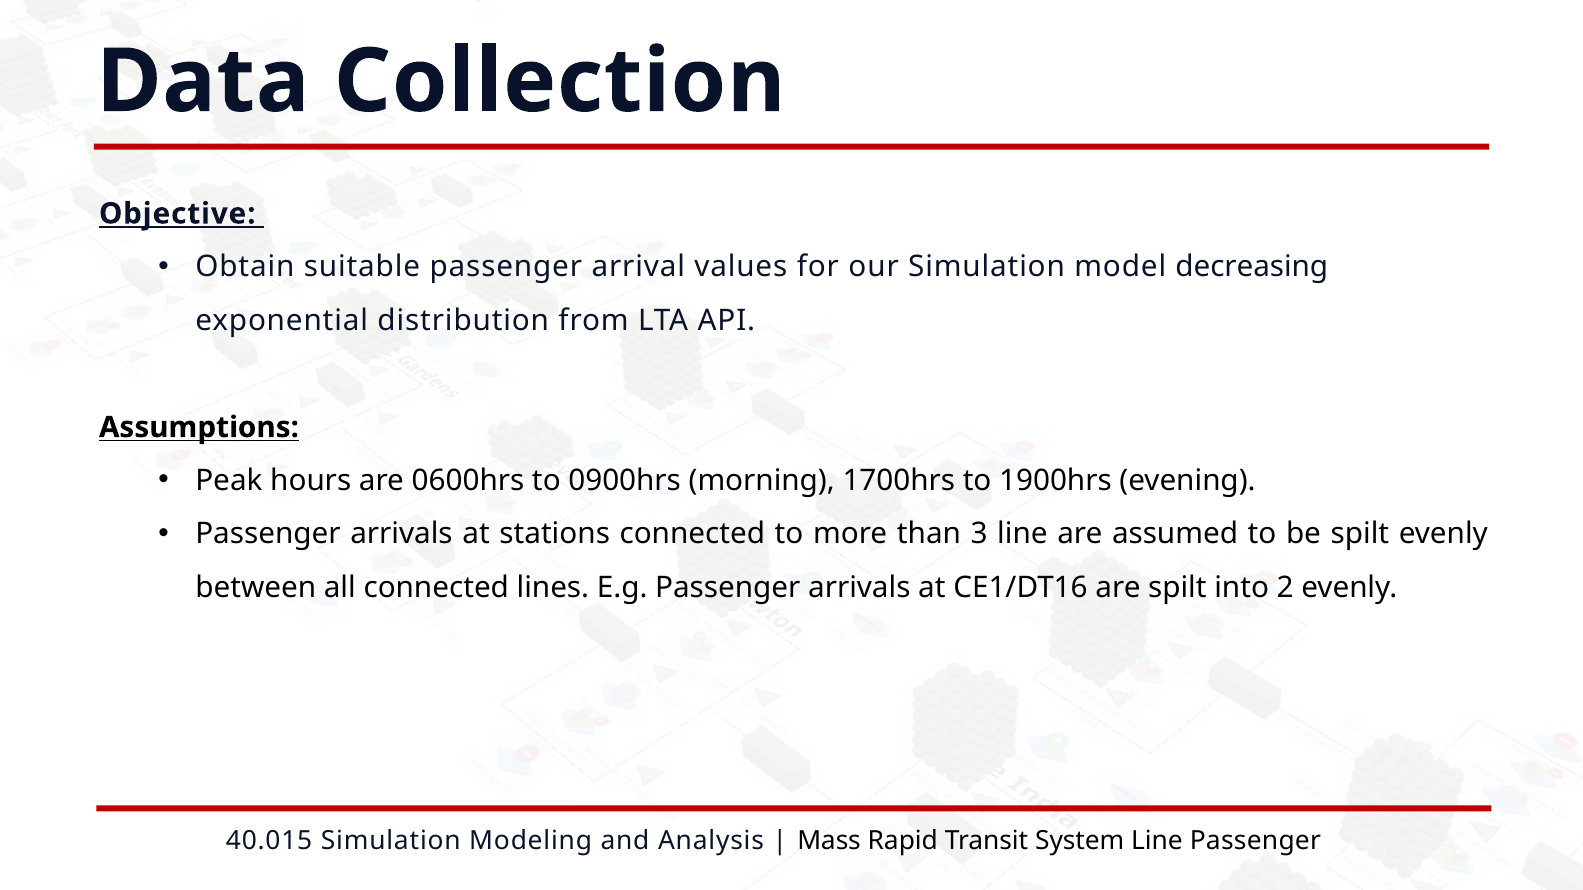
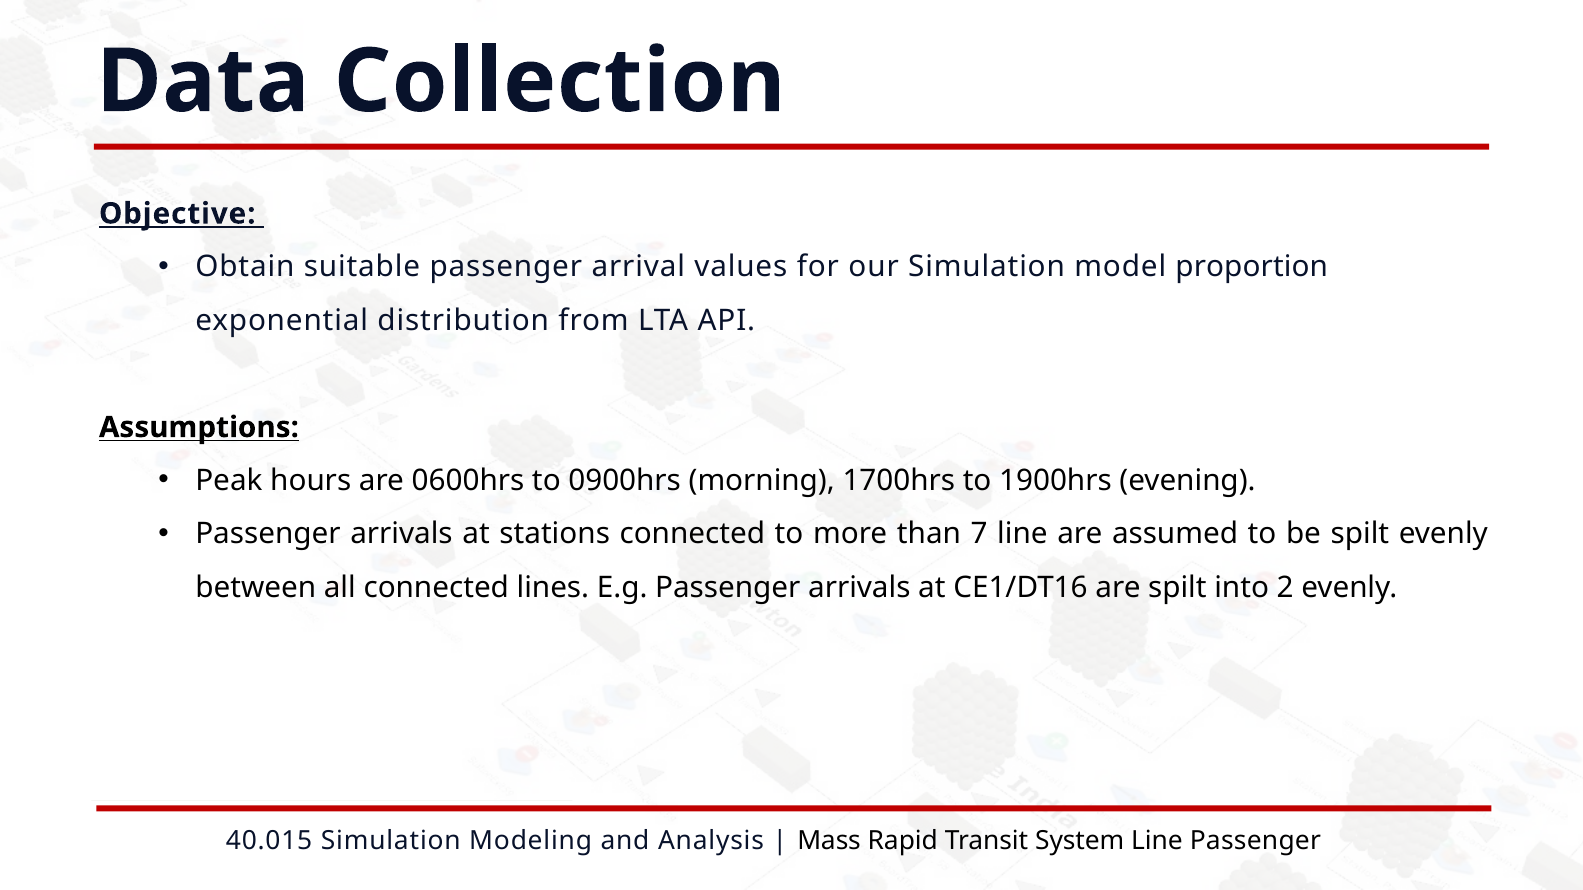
decreasing: decreasing -> proportion
3: 3 -> 7
